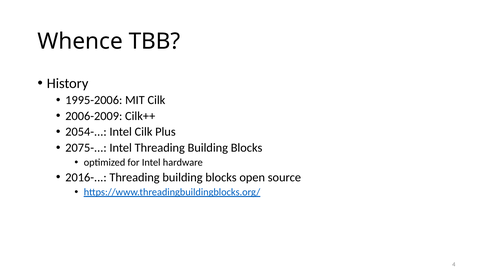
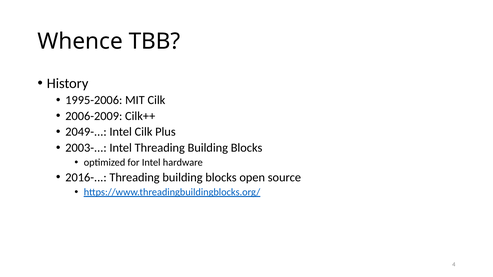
2054-: 2054- -> 2049-
2075-: 2075- -> 2003-
